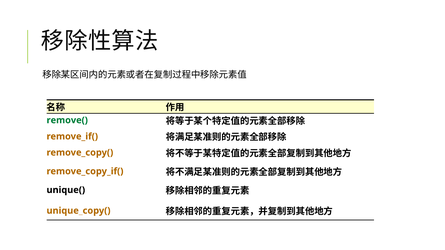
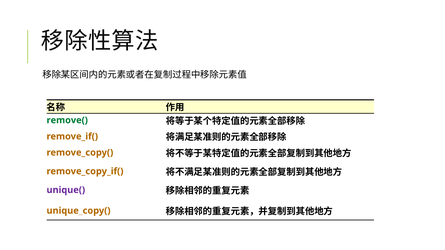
unique( colour: black -> purple
